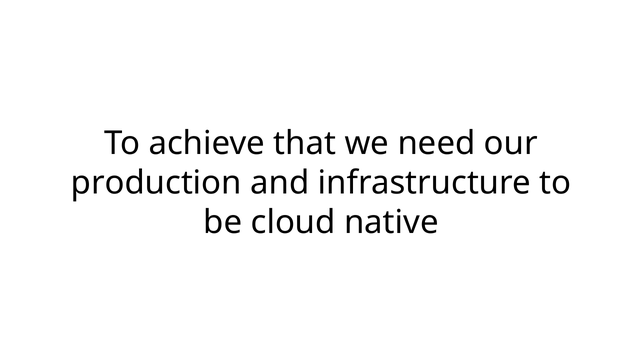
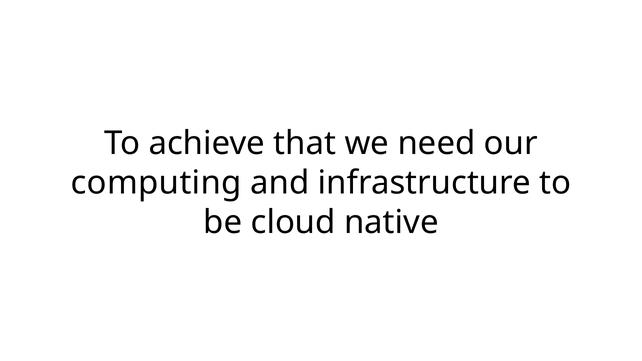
production: production -> computing
